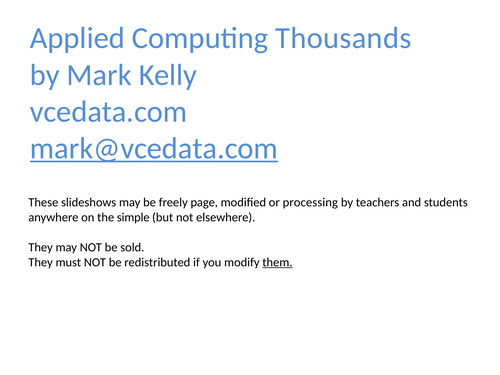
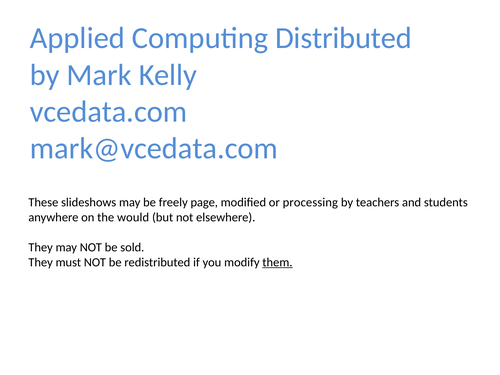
Thousands: Thousands -> Distributed
mark@vcedata.com underline: present -> none
simple: simple -> would
